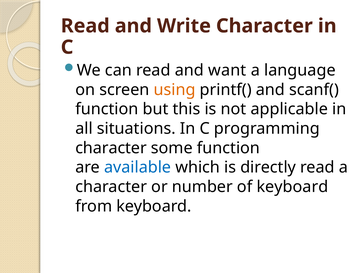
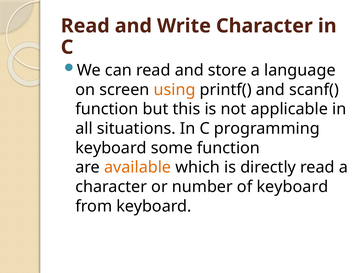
want: want -> store
character at (111, 148): character -> keyboard
available colour: blue -> orange
